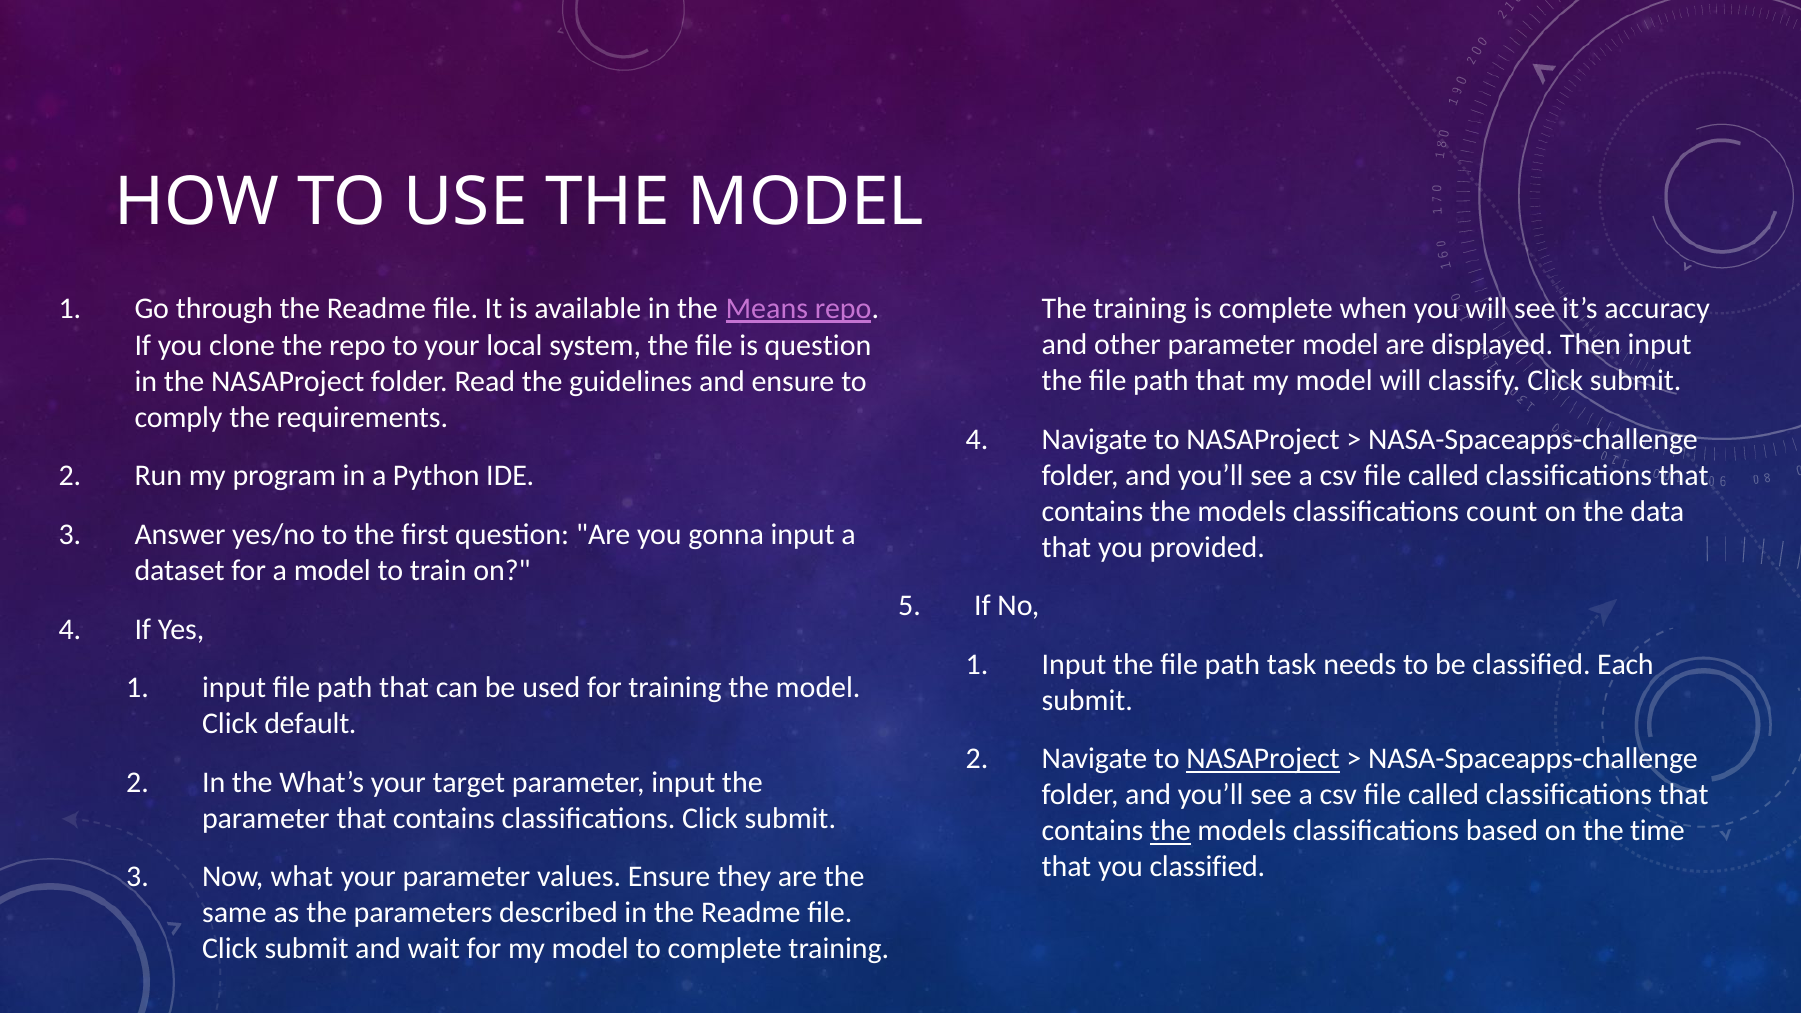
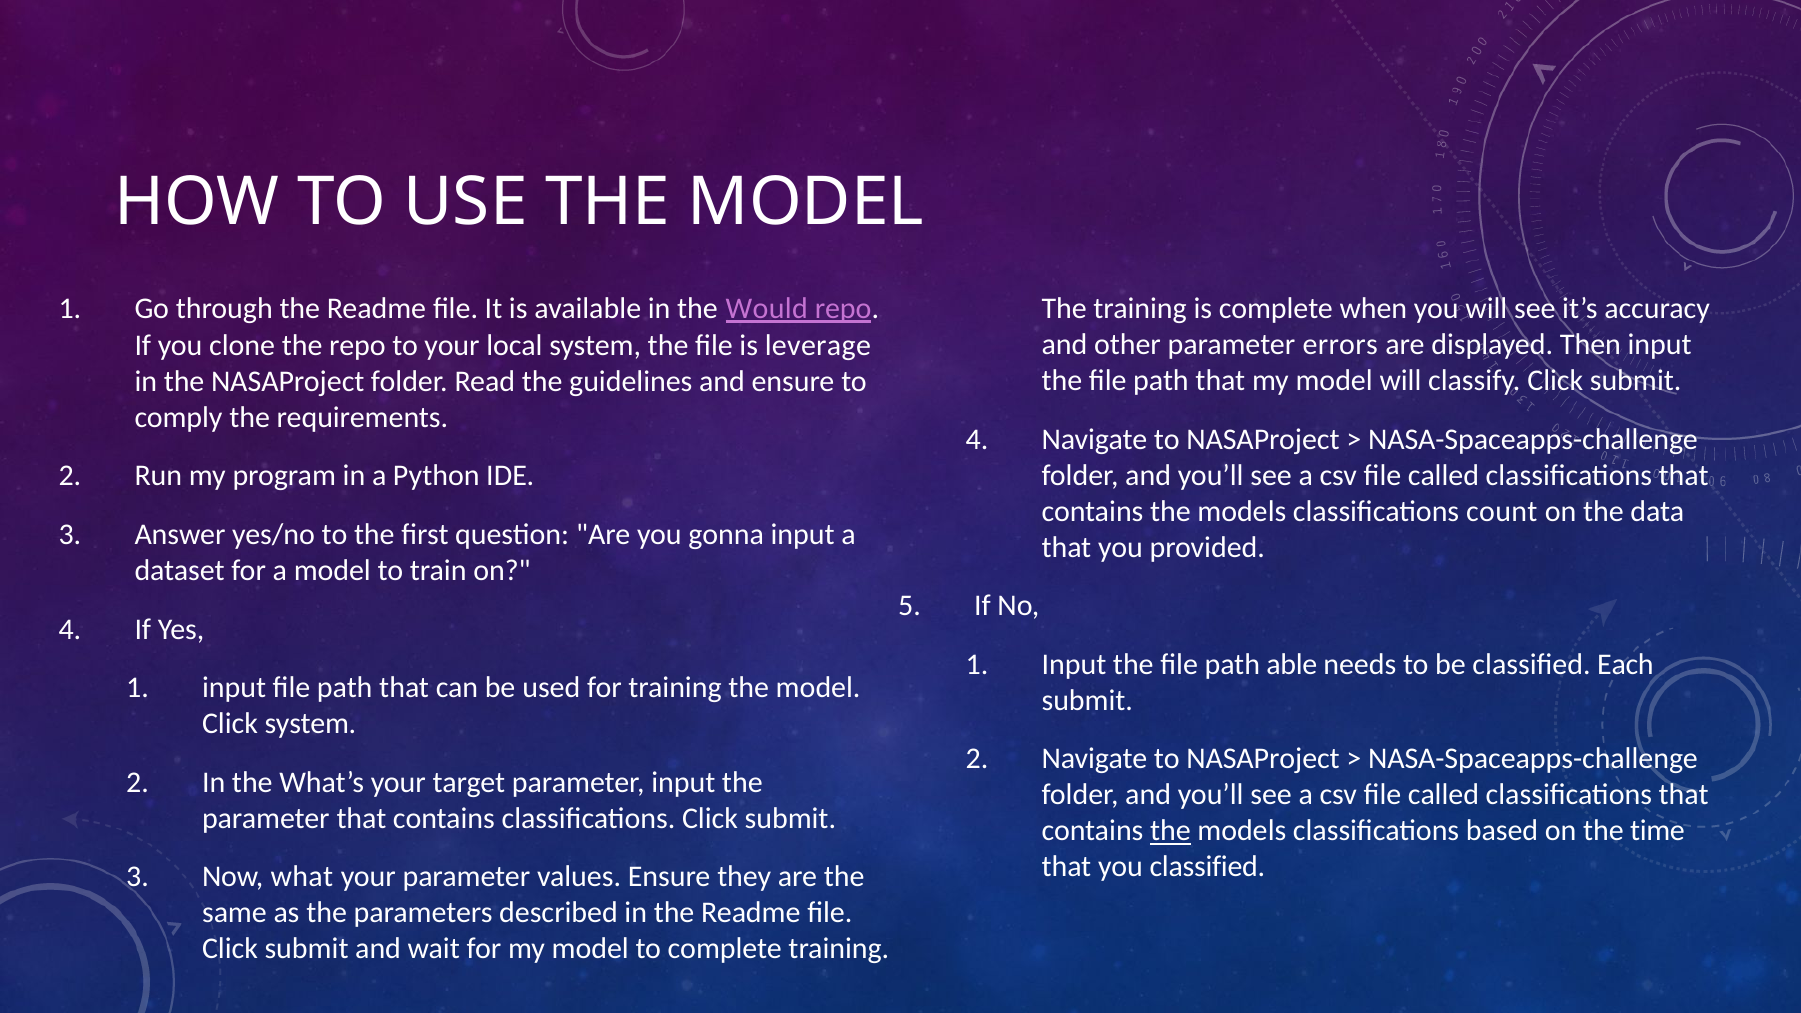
Means: Means -> Would
parameter model: model -> errors
is question: question -> leverage
task: task -> able
Click default: default -> system
NASAProject at (1263, 759) underline: present -> none
